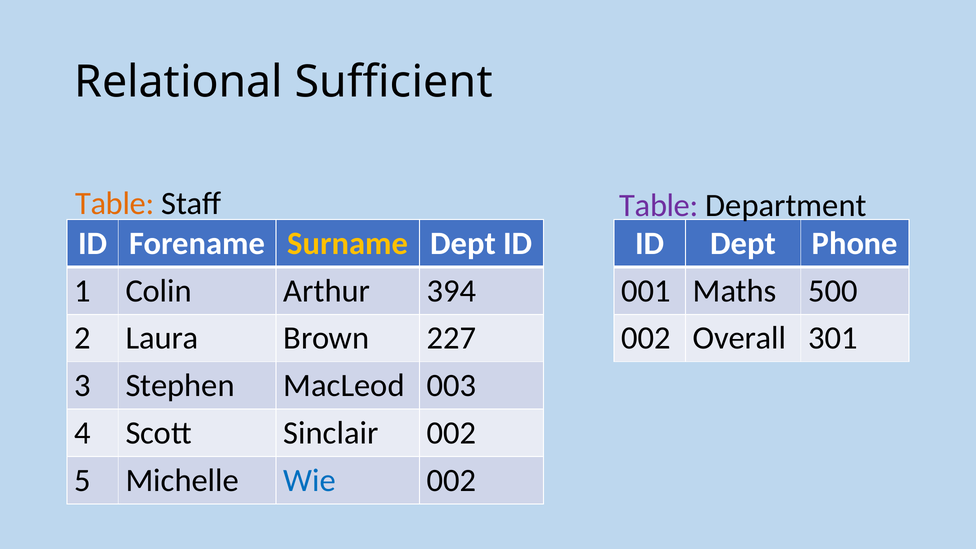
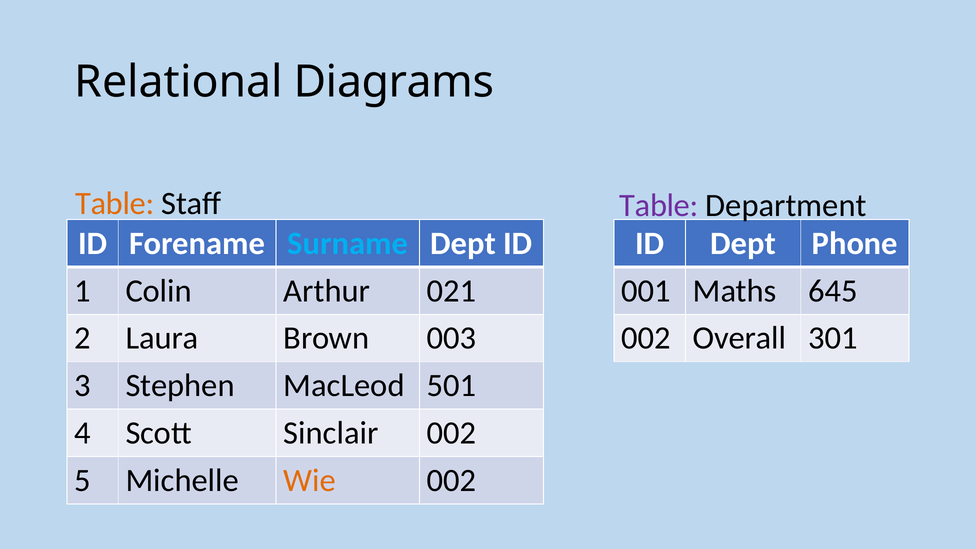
Sufficient: Sufficient -> Diagrams
Surname colour: yellow -> light blue
394: 394 -> 021
500: 500 -> 645
227: 227 -> 003
003: 003 -> 501
Wie colour: blue -> orange
